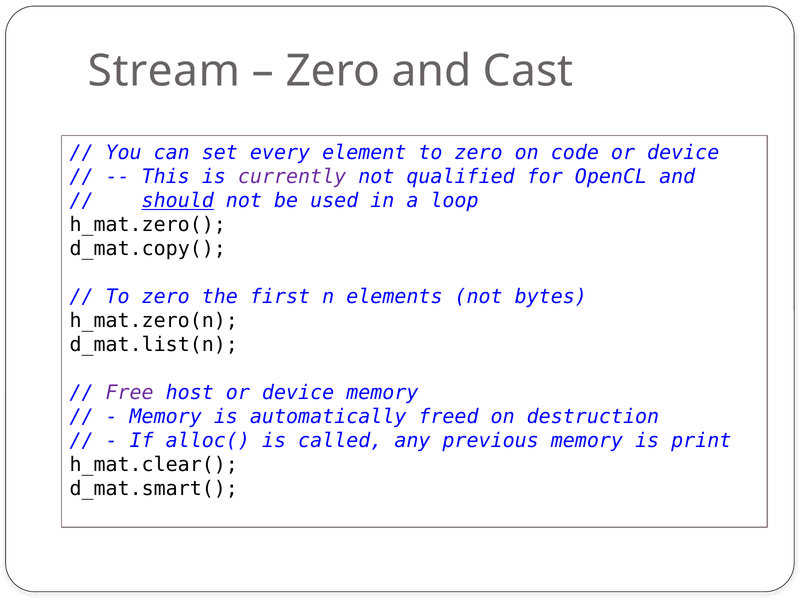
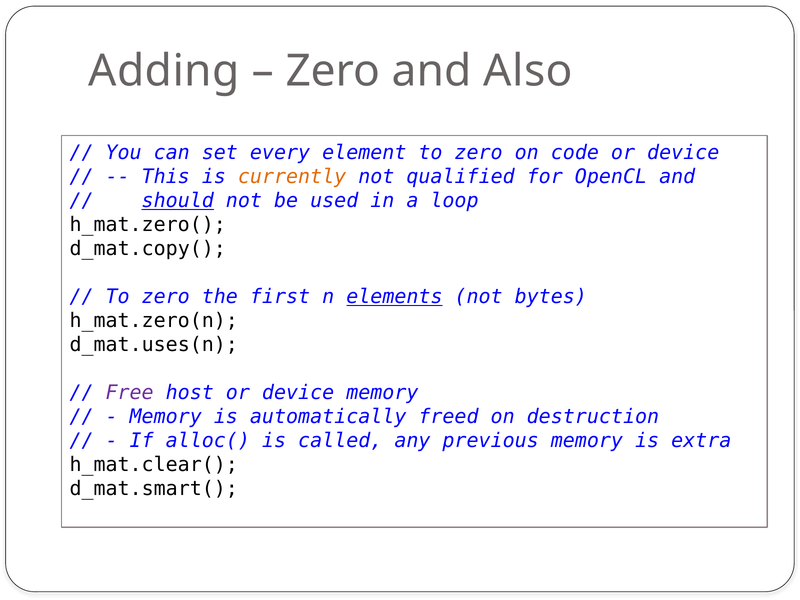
Stream: Stream -> Adding
Cast: Cast -> Also
currently colour: purple -> orange
elements underline: none -> present
d_mat.list(n: d_mat.list(n -> d_mat.uses(n
print: print -> extra
